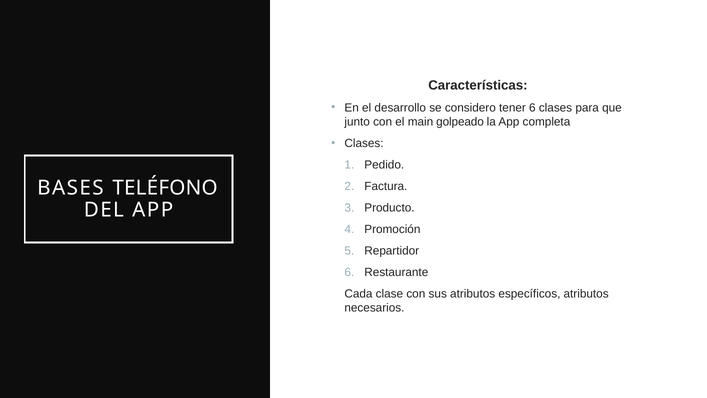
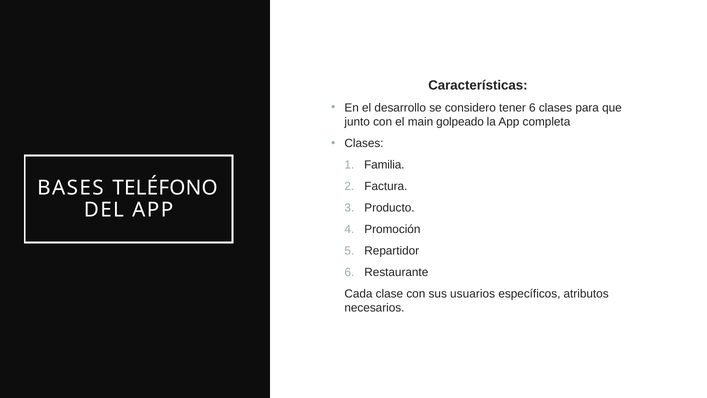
Pedido: Pedido -> Familia
sus atributos: atributos -> usuarios
